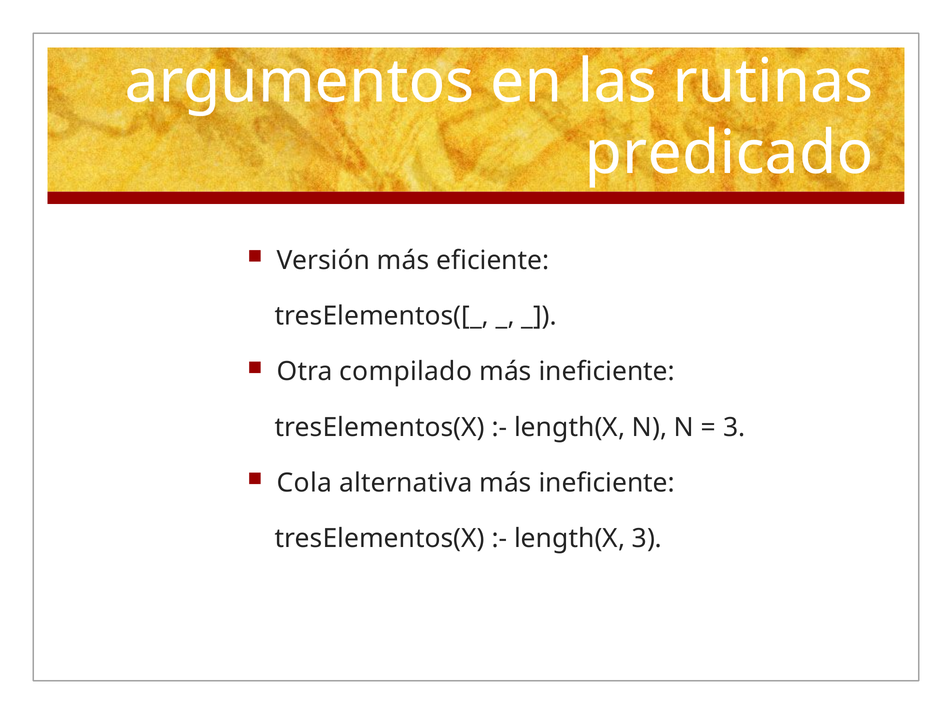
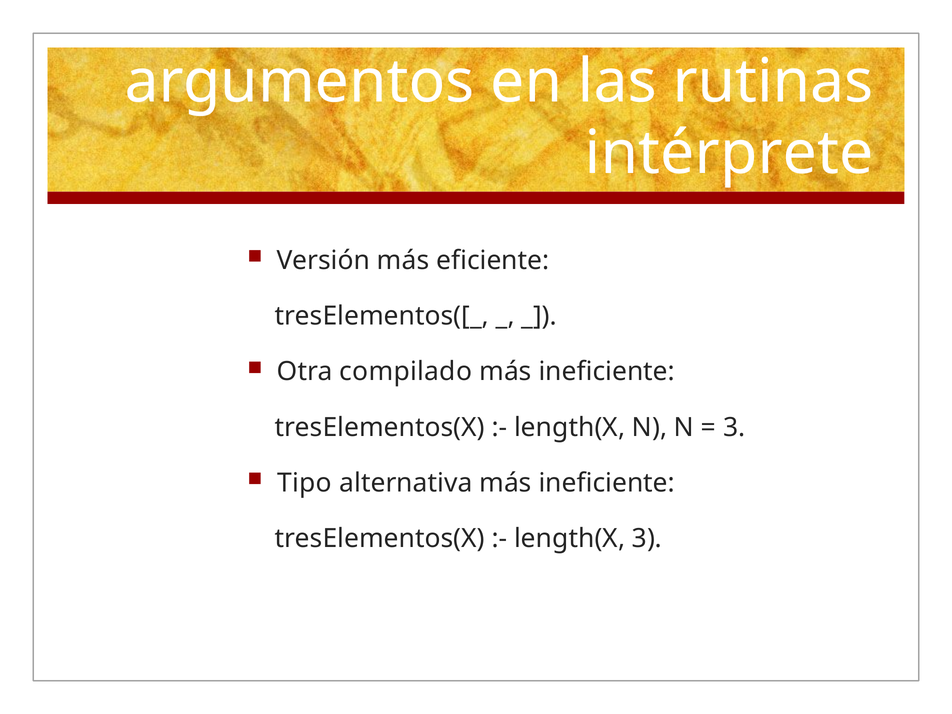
predicado: predicado -> intérprete
Cola: Cola -> Tipo
